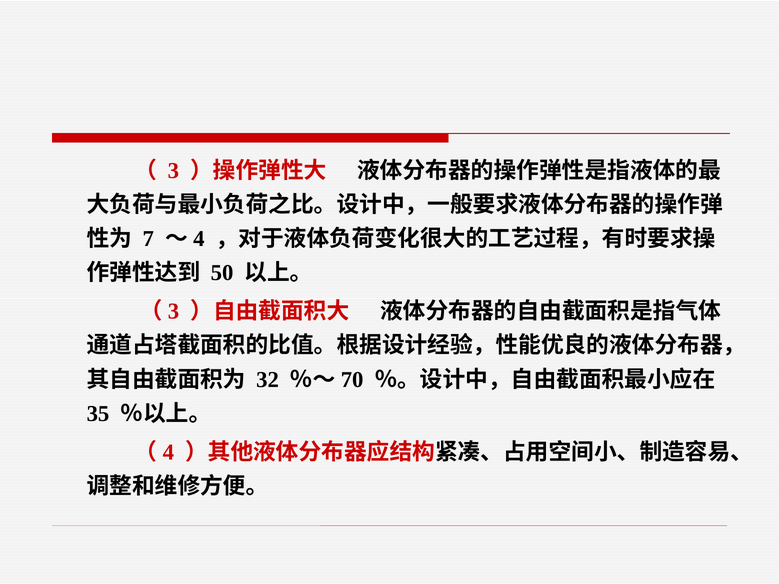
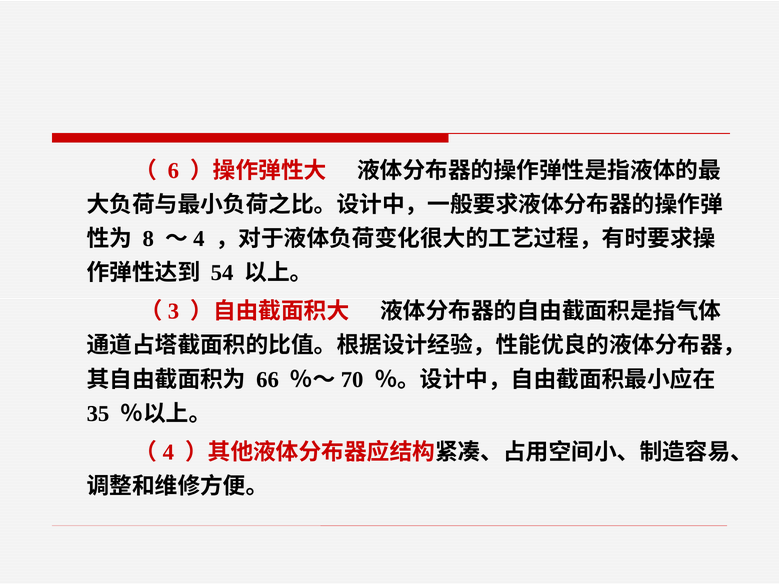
3: 3 -> 6
7: 7 -> 8
50: 50 -> 54
32: 32 -> 66
